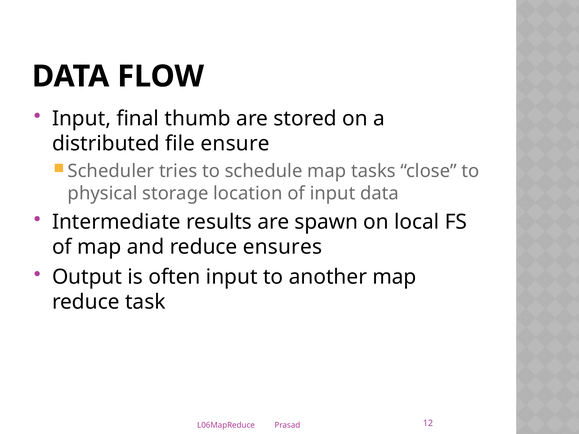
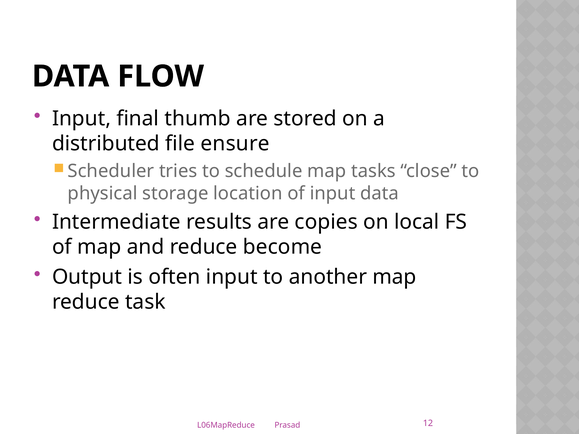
spawn: spawn -> copies
ensures: ensures -> become
